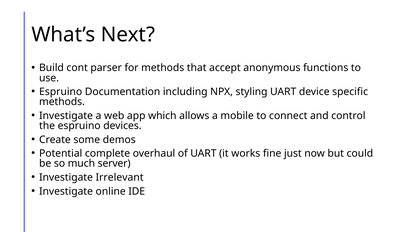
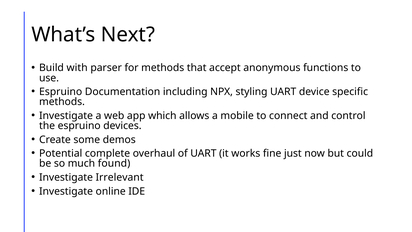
cont: cont -> with
server: server -> found
